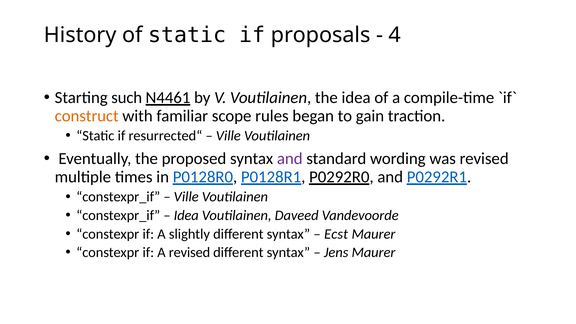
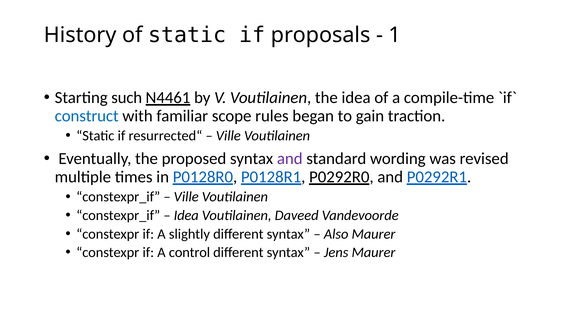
4: 4 -> 1
construct colour: orange -> blue
Ecst: Ecst -> Also
A revised: revised -> control
